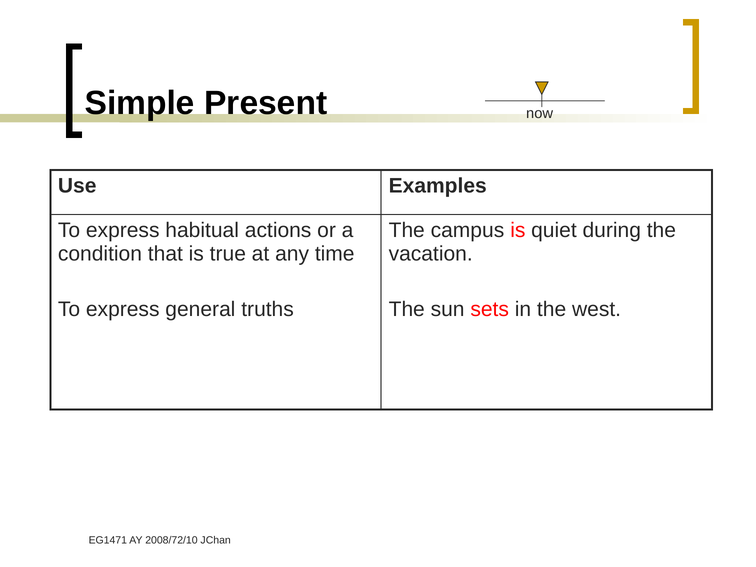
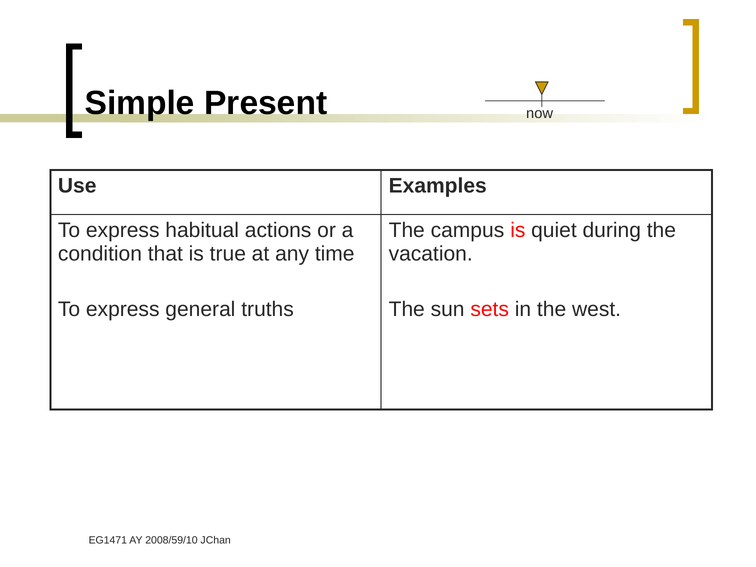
2008/72/10: 2008/72/10 -> 2008/59/10
